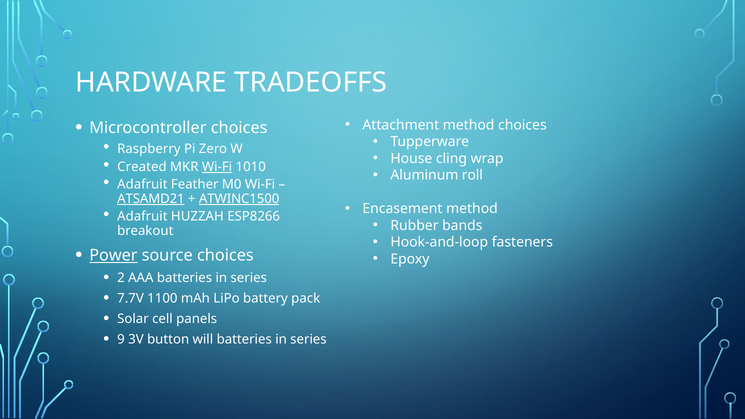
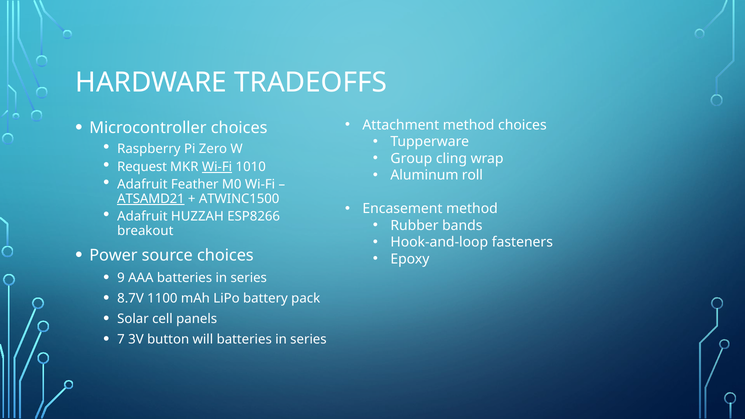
House: House -> Group
Created: Created -> Request
ATWINC1500 underline: present -> none
Power underline: present -> none
2: 2 -> 9
7.7V: 7.7V -> 8.7V
9: 9 -> 7
